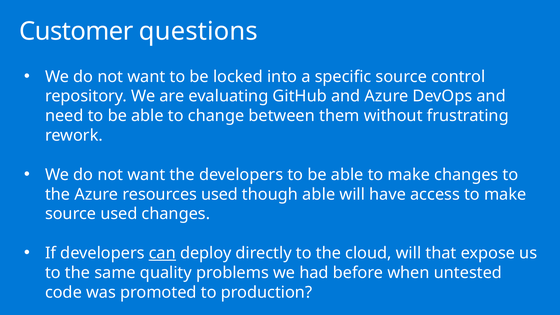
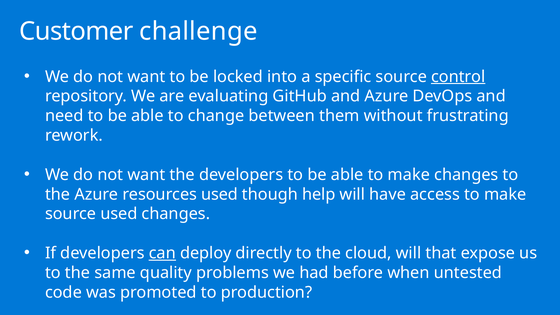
questions: questions -> challenge
control underline: none -> present
though able: able -> help
